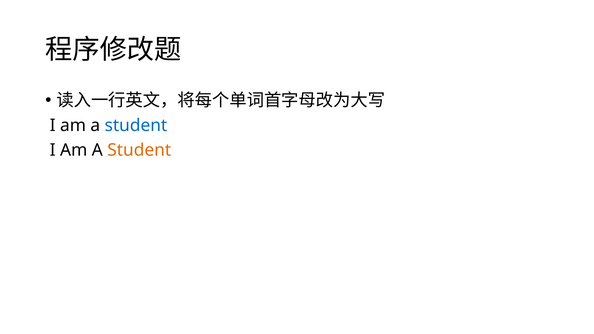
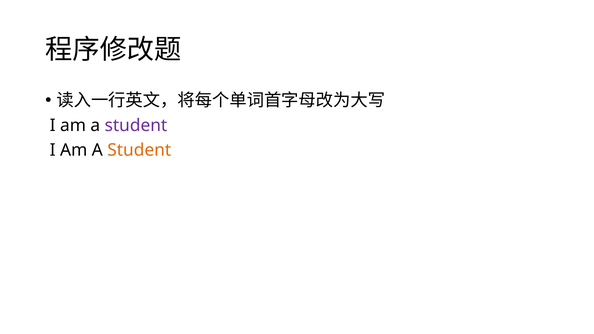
student at (136, 125) colour: blue -> purple
